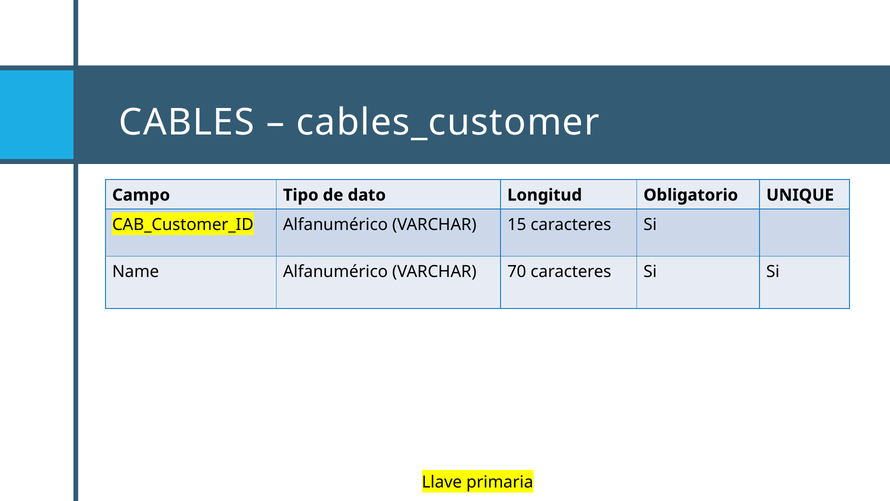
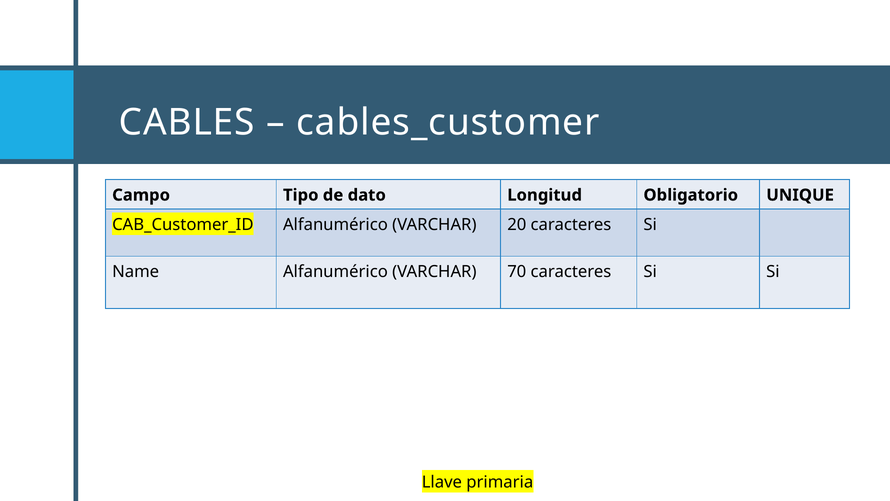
15: 15 -> 20
